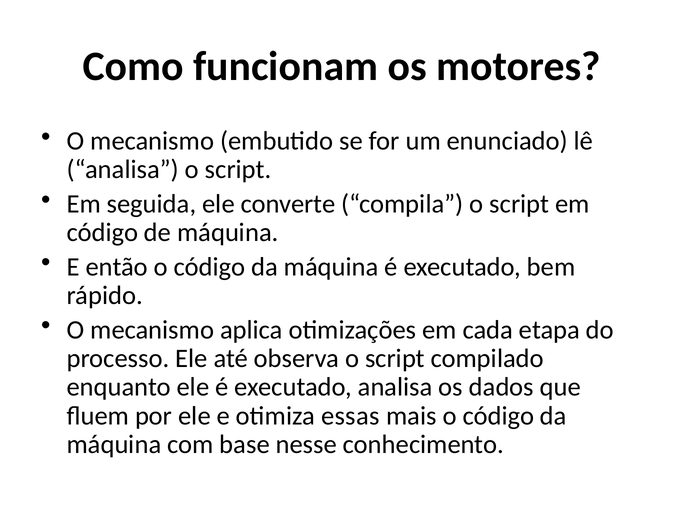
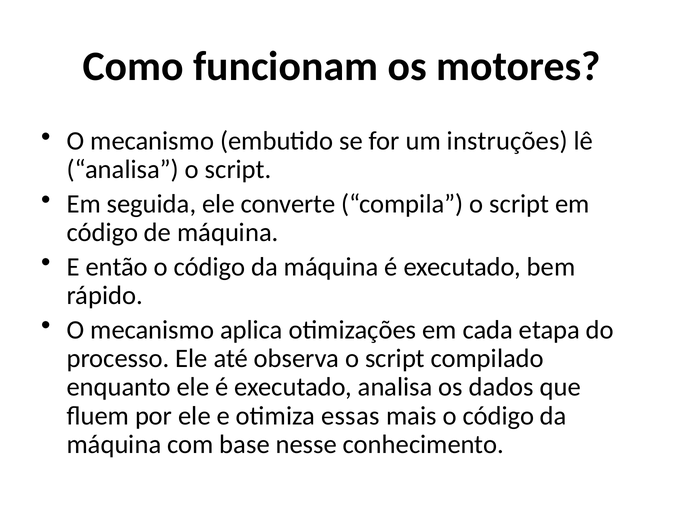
enunciado: enunciado -> instruções
